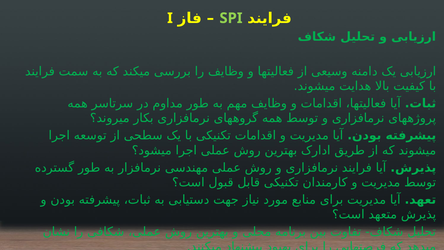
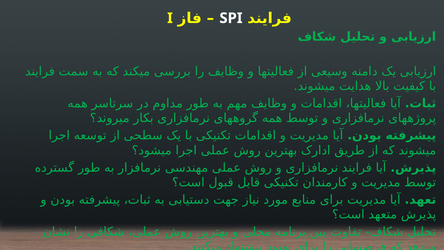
SPI colour: light green -> white
